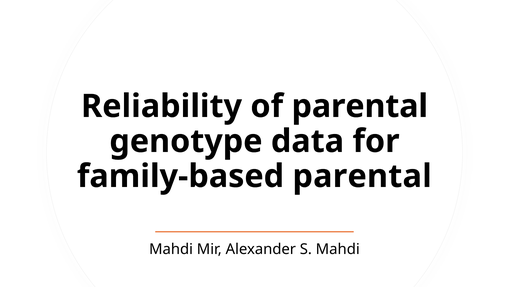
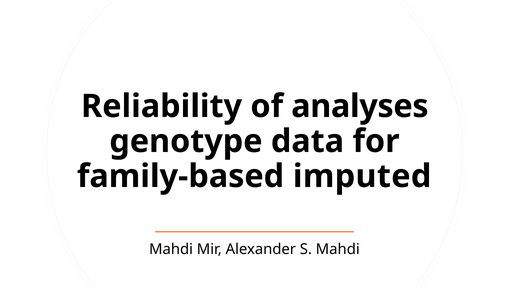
of parental: parental -> analyses
family-based parental: parental -> imputed
